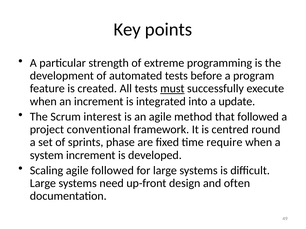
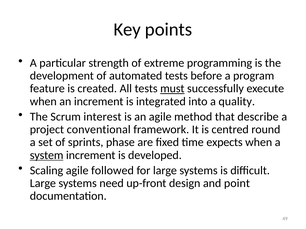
update: update -> quality
that followed: followed -> describe
require: require -> expects
system underline: none -> present
often: often -> point
